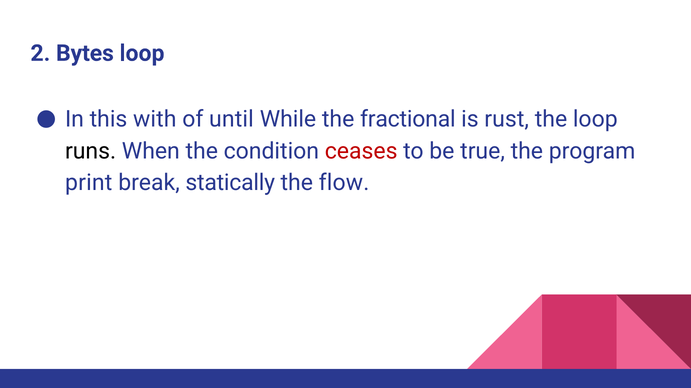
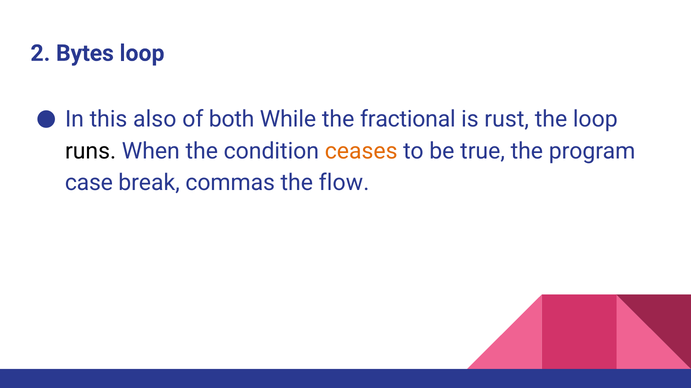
with: with -> also
until: until -> both
ceases colour: red -> orange
print: print -> case
statically: statically -> commas
